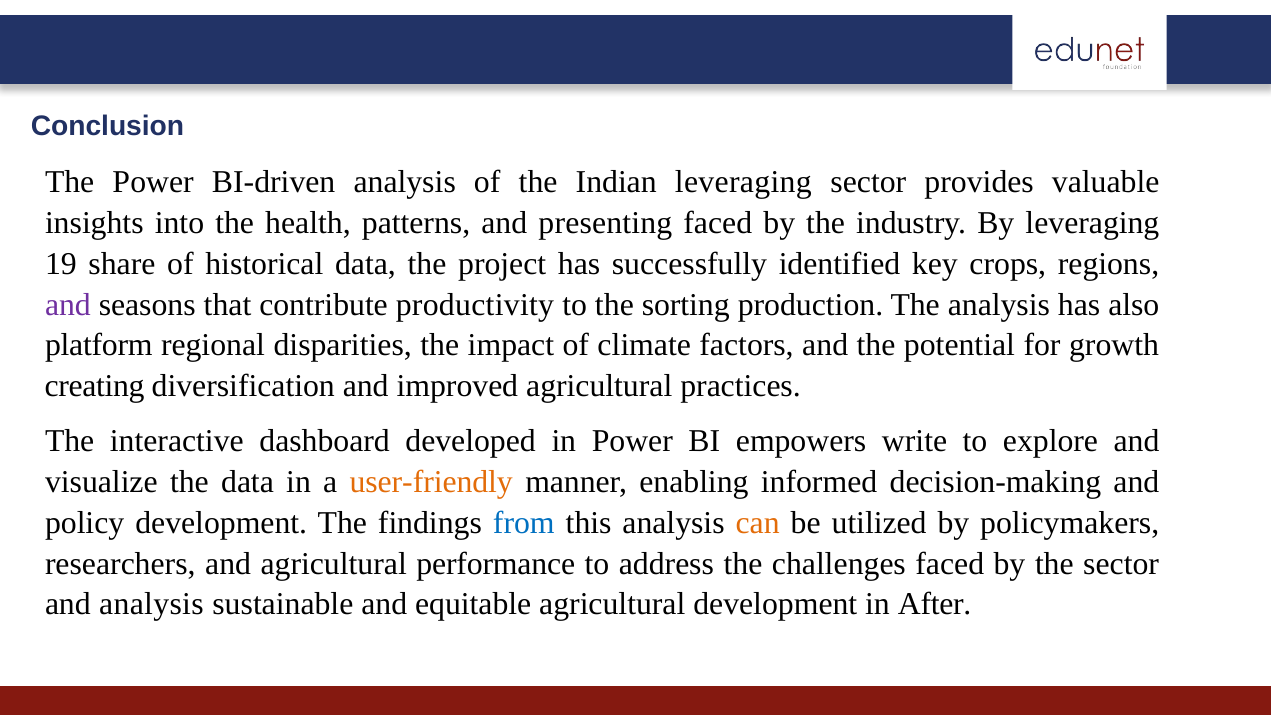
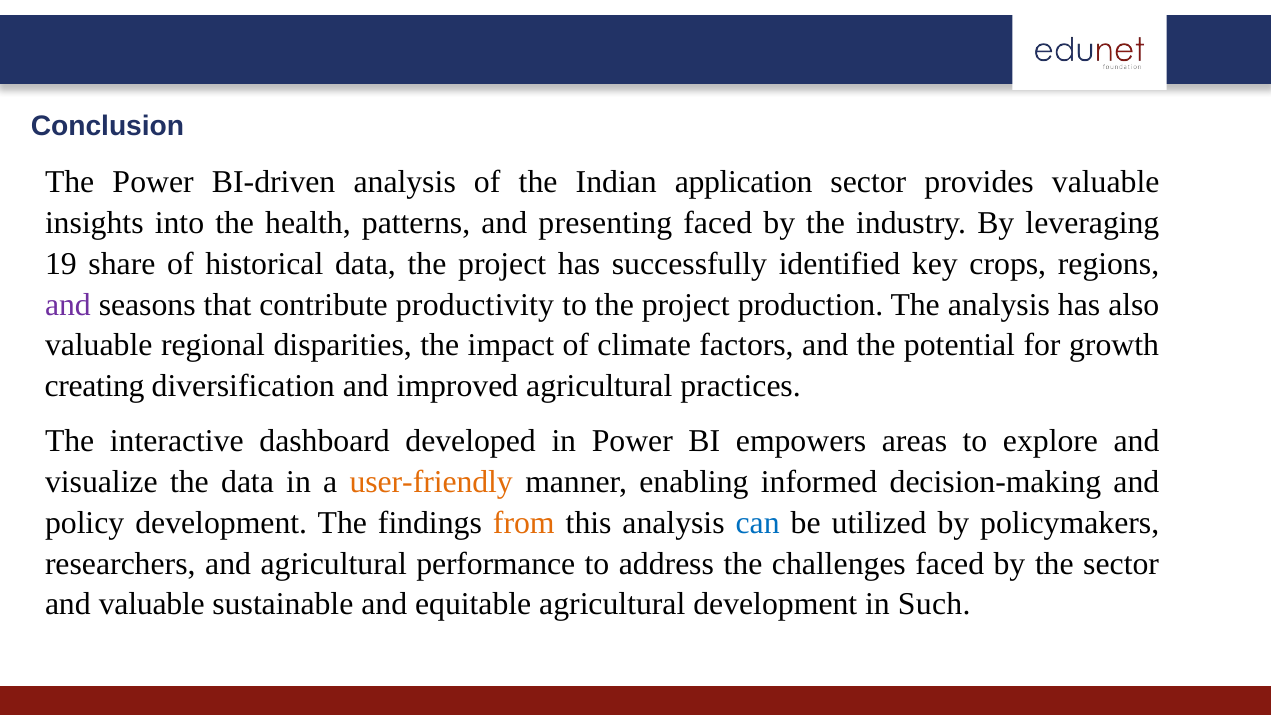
Indian leveraging: leveraging -> application
to the sorting: sorting -> project
platform at (99, 345): platform -> valuable
write: write -> areas
from colour: blue -> orange
can colour: orange -> blue
and analysis: analysis -> valuable
After: After -> Such
